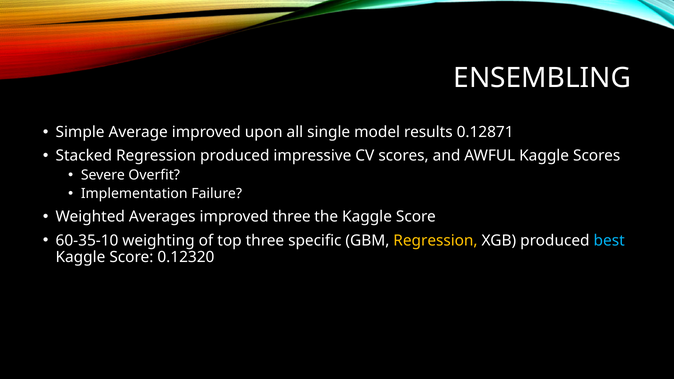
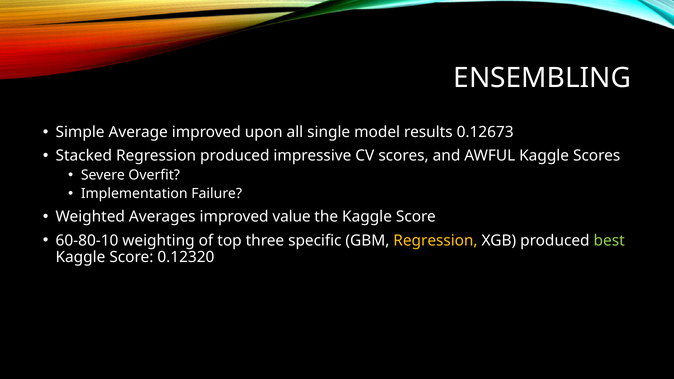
0.12871: 0.12871 -> 0.12673
improved three: three -> value
60-35-10: 60-35-10 -> 60-80-10
best colour: light blue -> light green
